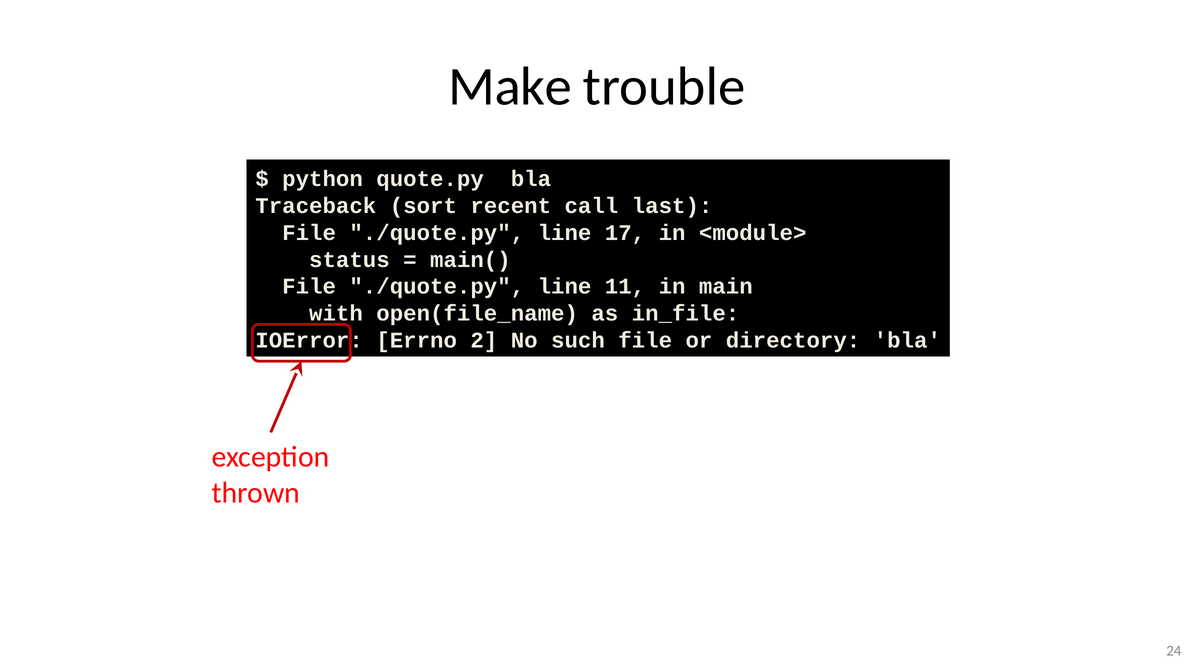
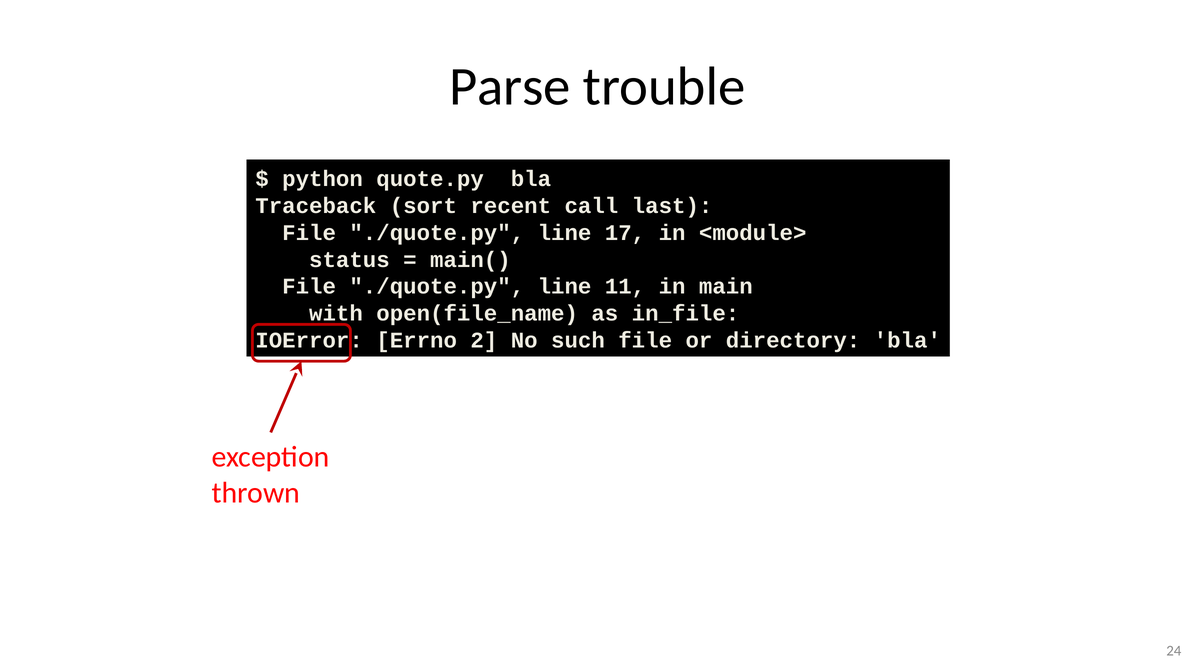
Make: Make -> Parse
